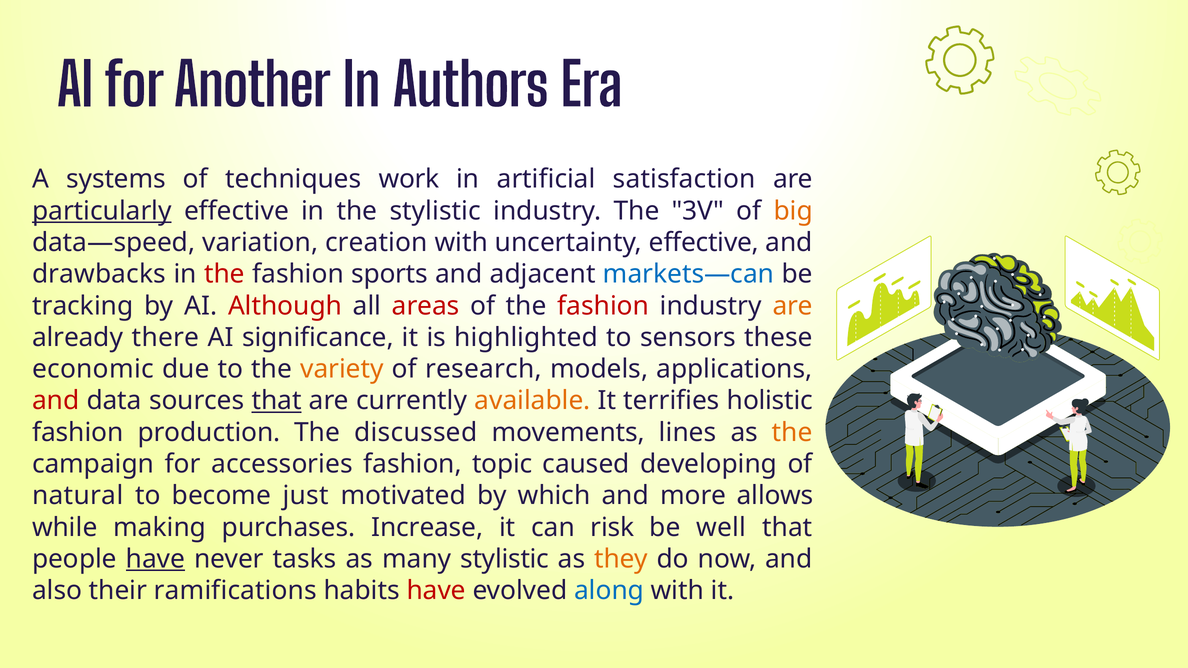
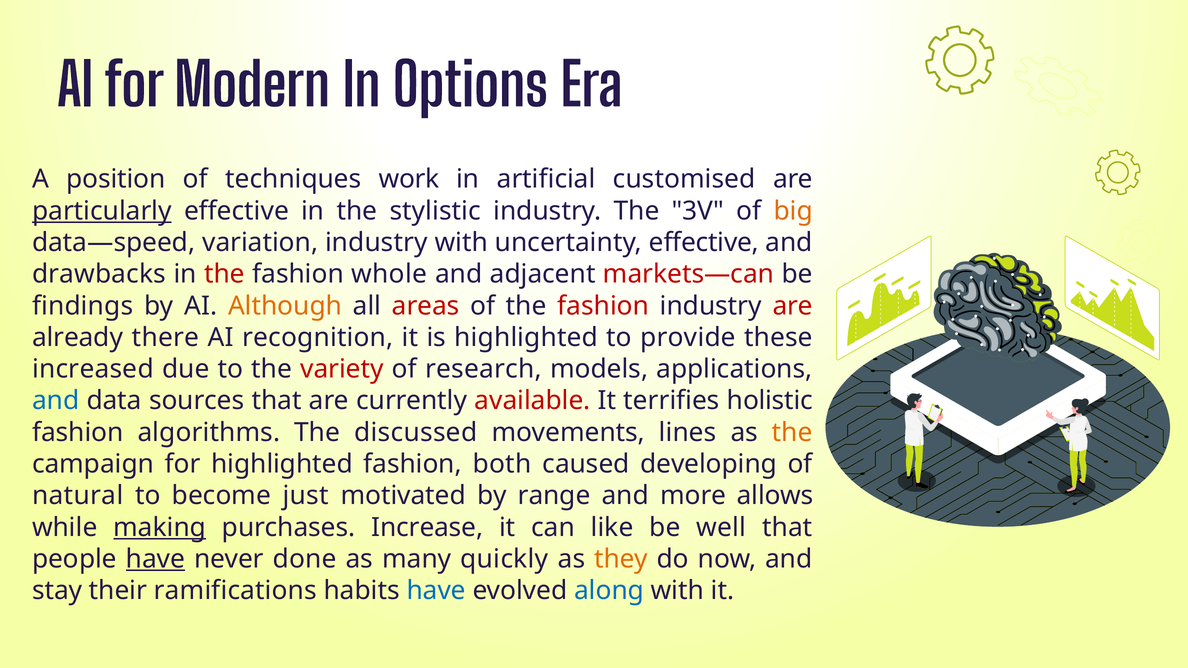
Another: Another -> Modern
Authors: Authors -> Options
systems: systems -> position
satisfaction: satisfaction -> customised
variation creation: creation -> industry
sports: sports -> whole
markets—can colour: blue -> red
tracking: tracking -> findings
Although colour: red -> orange
are at (793, 306) colour: orange -> red
significance: significance -> recognition
sensors: sensors -> provide
economic: economic -> increased
variety colour: orange -> red
and at (56, 401) colour: red -> blue
that at (277, 401) underline: present -> none
available colour: orange -> red
production: production -> algorithms
for accessories: accessories -> highlighted
topic: topic -> both
which: which -> range
making underline: none -> present
risk: risk -> like
tasks: tasks -> done
many stylistic: stylistic -> quickly
also: also -> stay
have at (436, 591) colour: red -> blue
